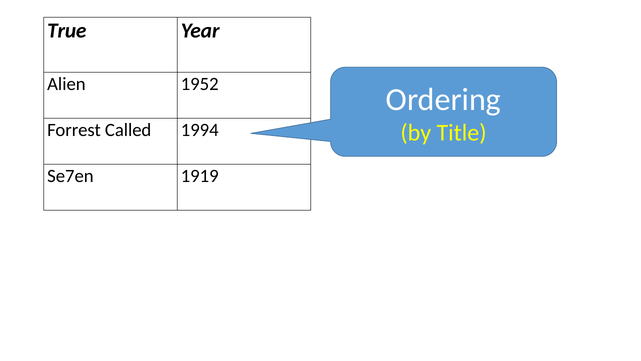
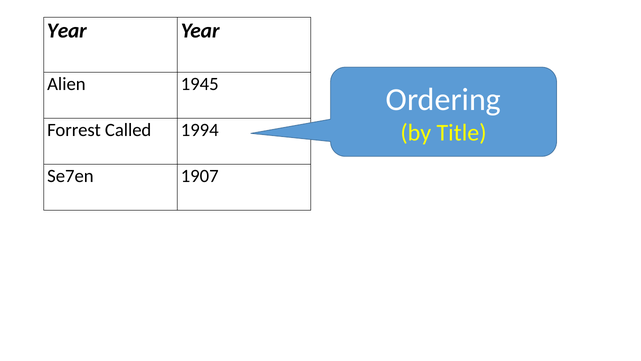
True at (67, 31): True -> Year
1952: 1952 -> 1945
1919: 1919 -> 1907
